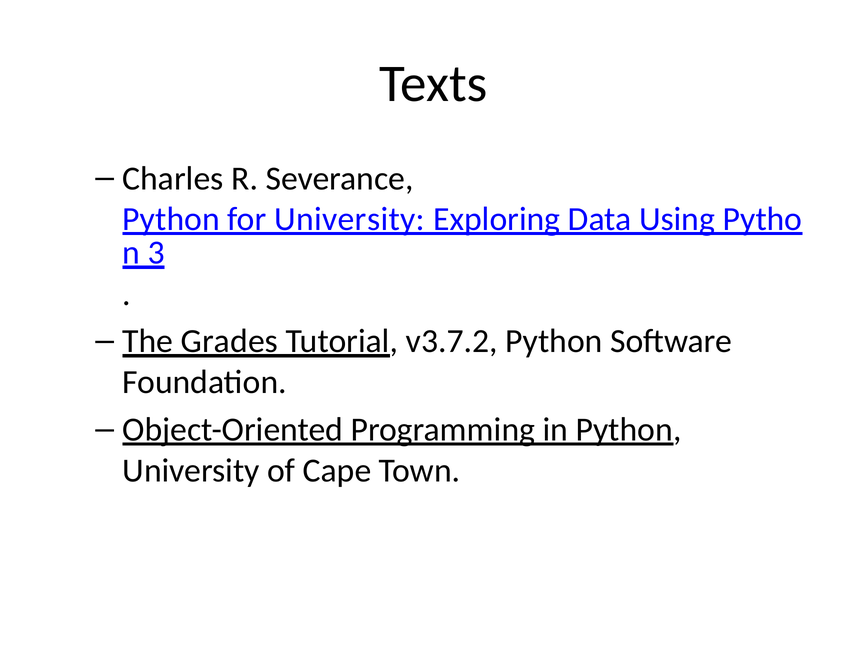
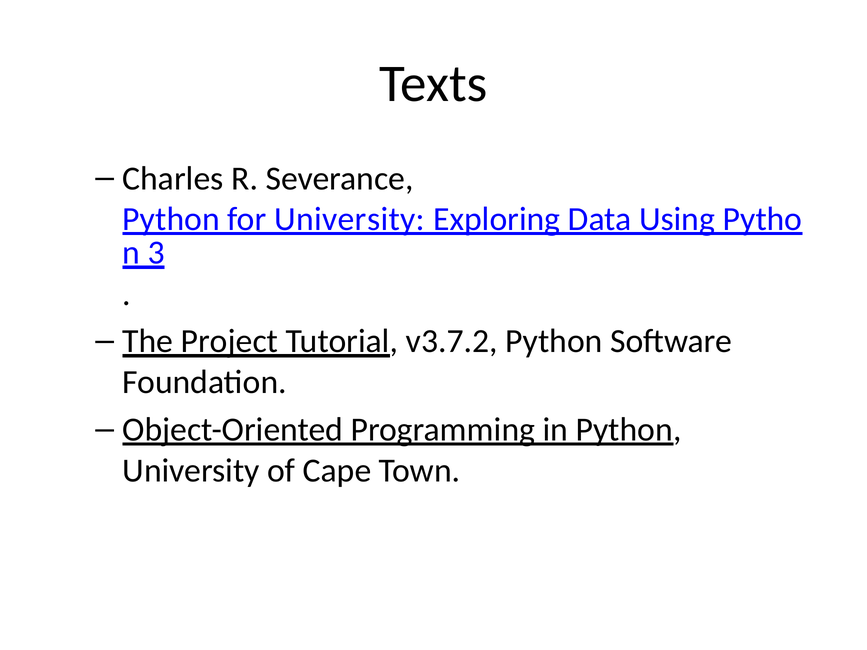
Grades: Grades -> Project
